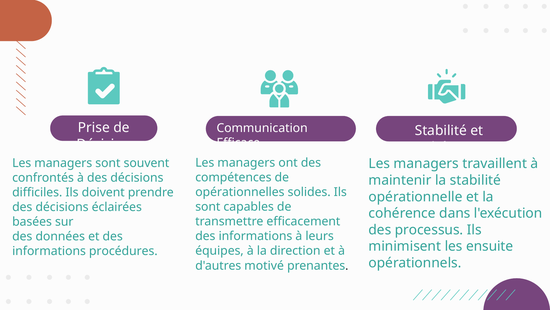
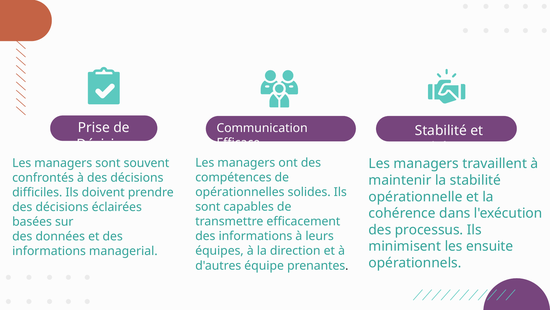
procédures: procédures -> managerial
motivé: motivé -> équipe
